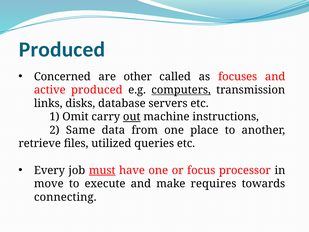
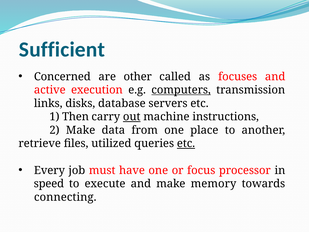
Produced at (62, 49): Produced -> Sufficient
active produced: produced -> execution
Omit: Omit -> Then
2 Same: Same -> Make
etc at (186, 143) underline: none -> present
must underline: present -> none
move: move -> speed
requires: requires -> memory
